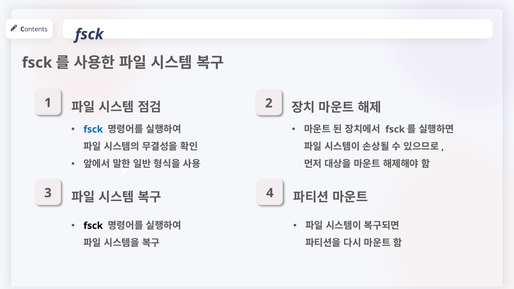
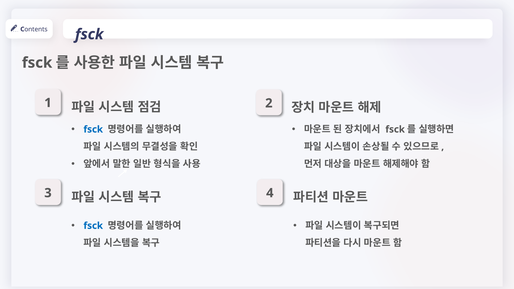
fsck at (93, 226) colour: black -> blue
